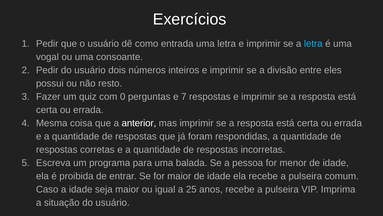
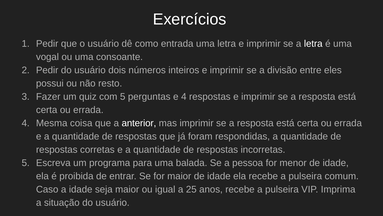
letra at (313, 44) colour: light blue -> white
com 0: 0 -> 5
e 7: 7 -> 4
